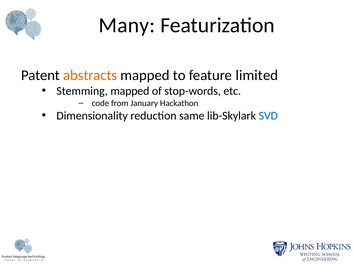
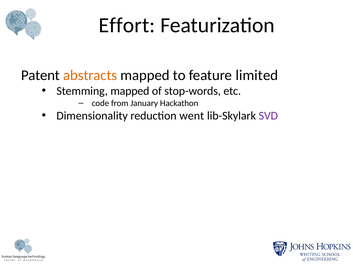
Many: Many -> Effort
same: same -> went
SVD colour: blue -> purple
